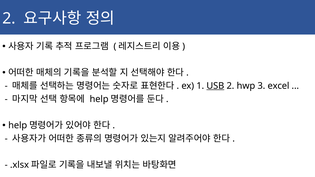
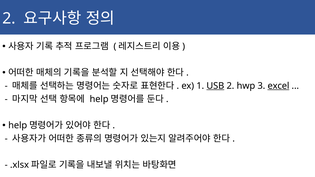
excel underline: none -> present
